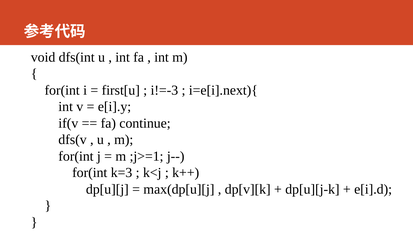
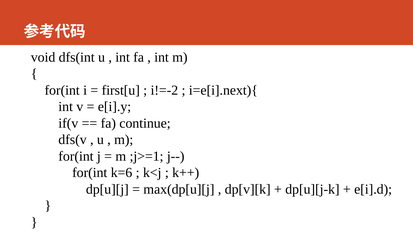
i!=-3: i!=-3 -> i!=-2
k=3: k=3 -> k=6
